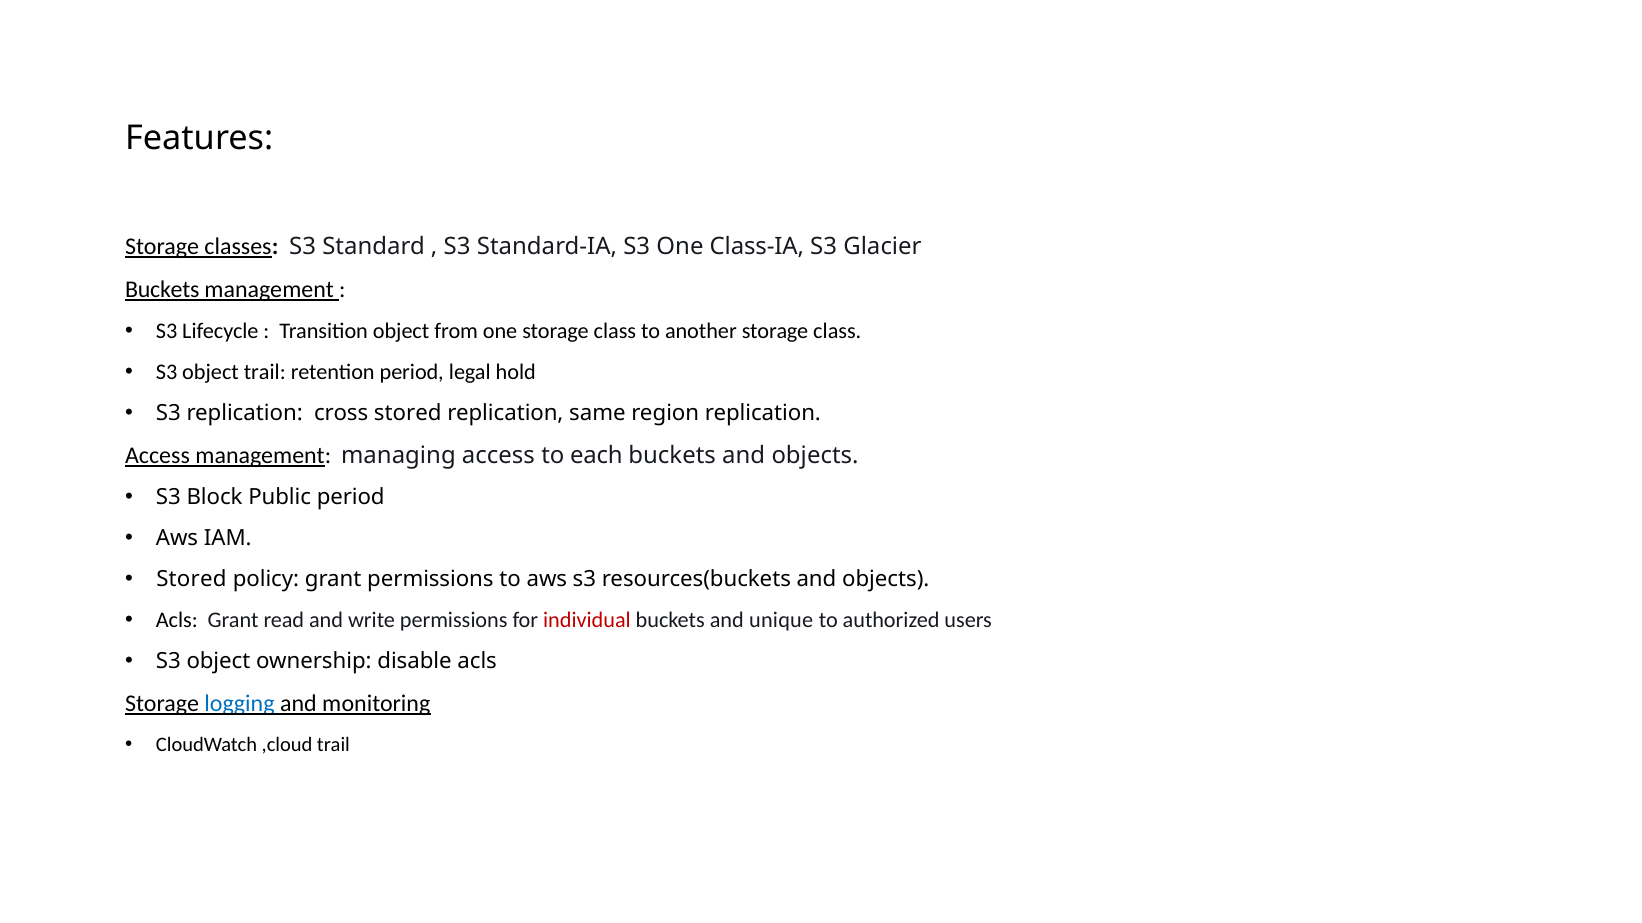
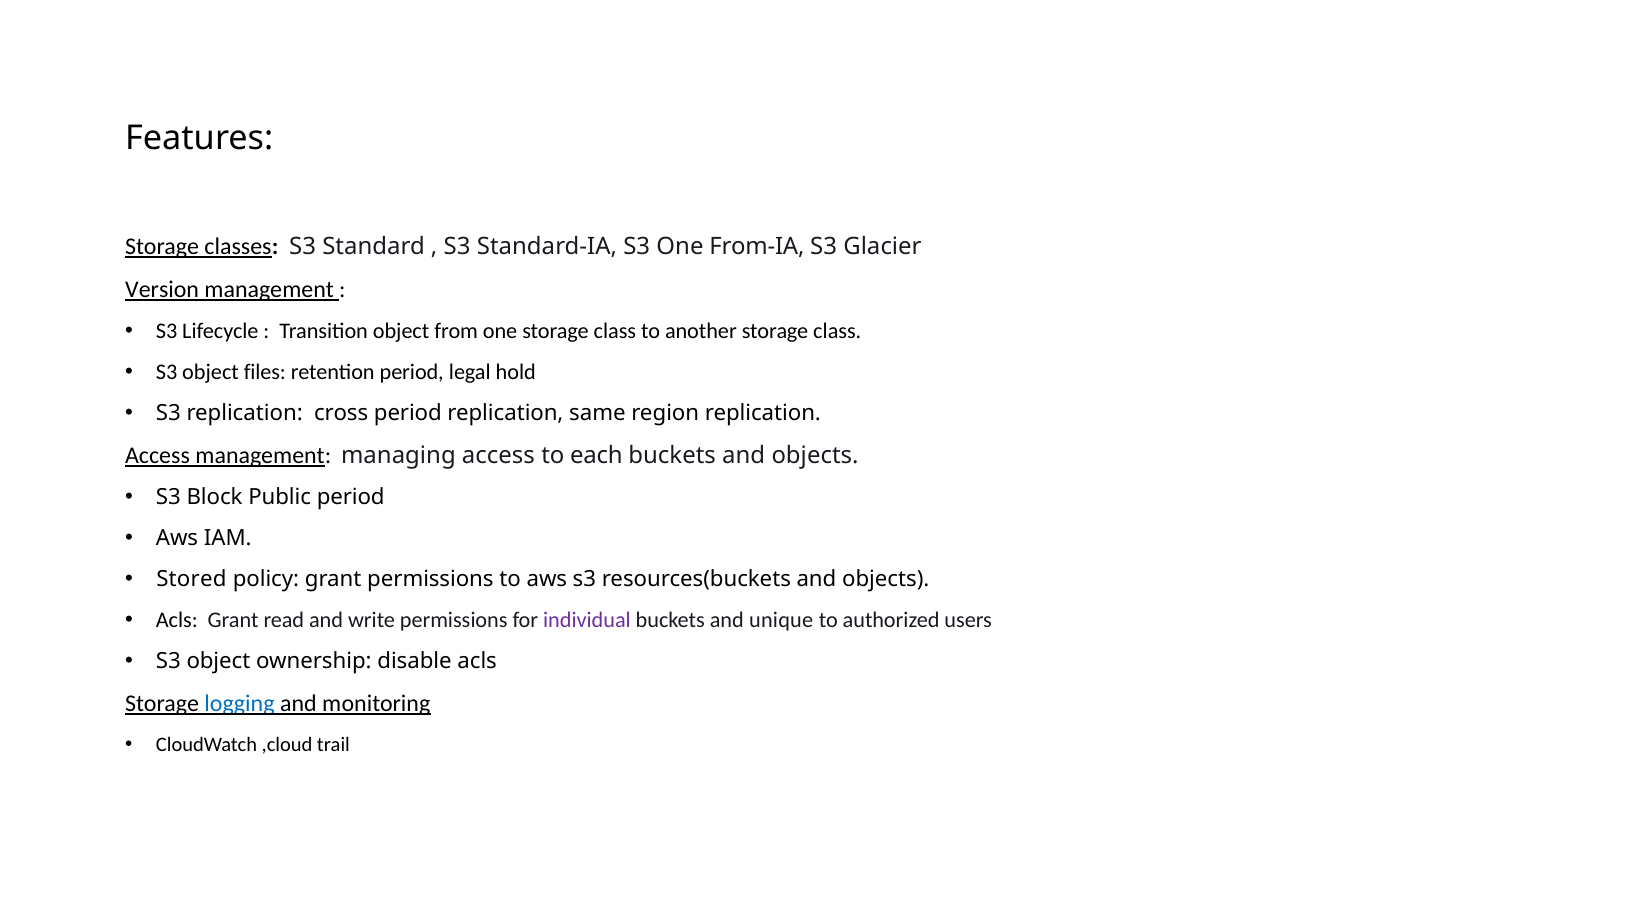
Class-IA: Class-IA -> From-IA
Buckets at (162, 290): Buckets -> Version
object trail: trail -> files
cross stored: stored -> period
individual colour: red -> purple
